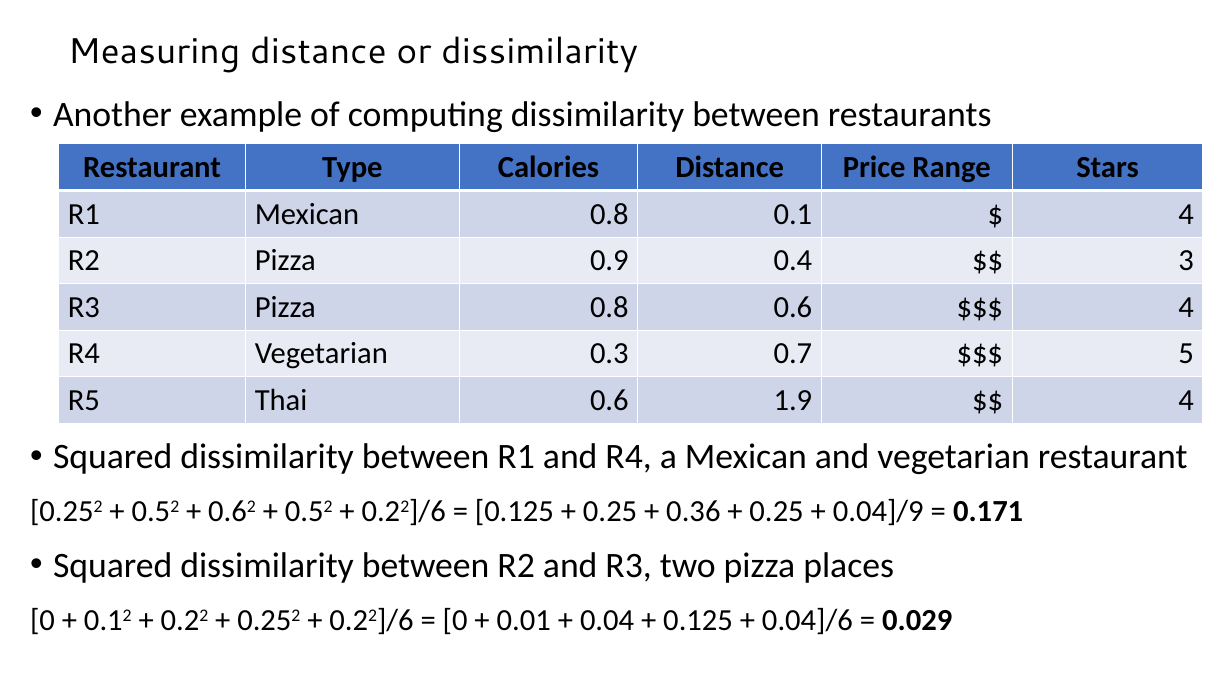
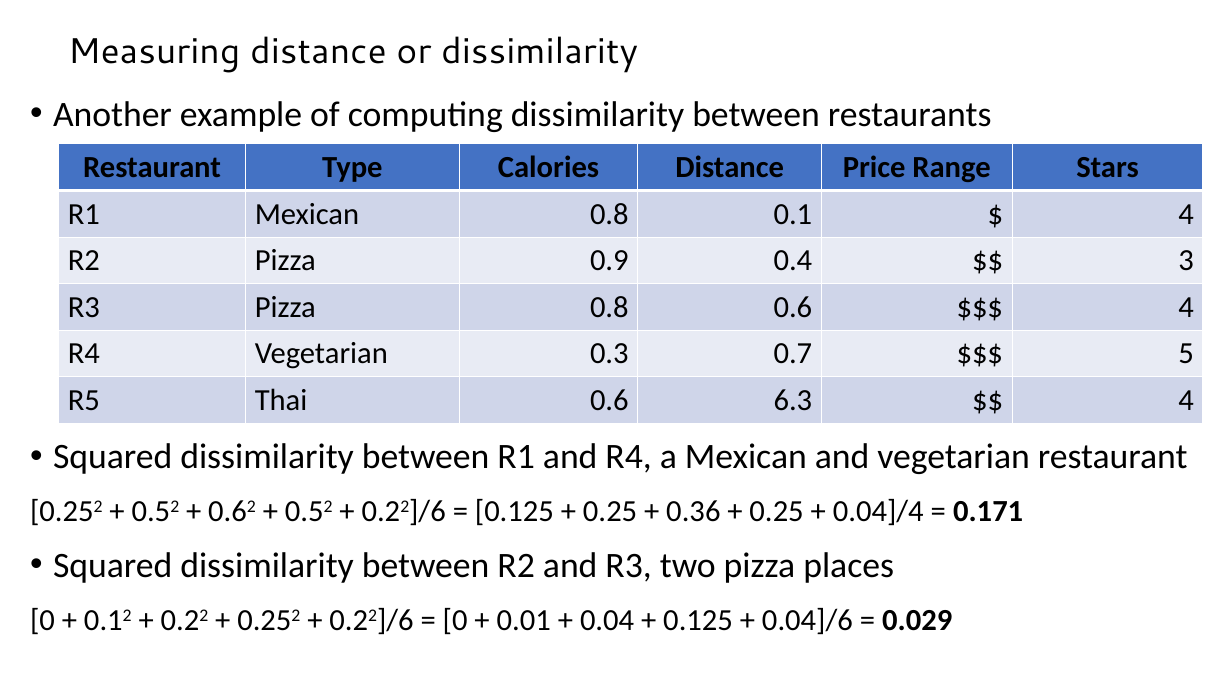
1.9: 1.9 -> 6.3
0.04]/9: 0.04]/9 -> 0.04]/4
